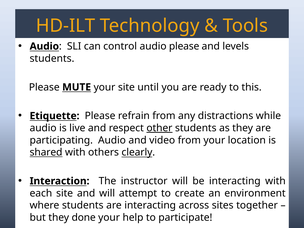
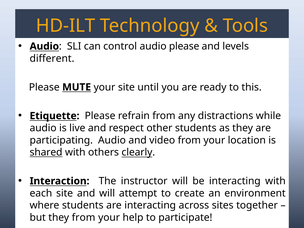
students at (52, 58): students -> different
other underline: present -> none
they done: done -> from
